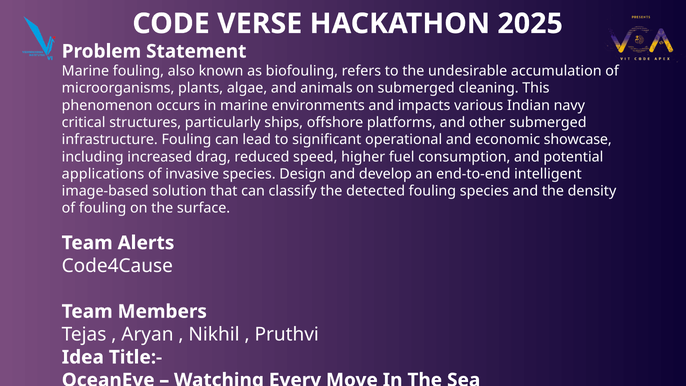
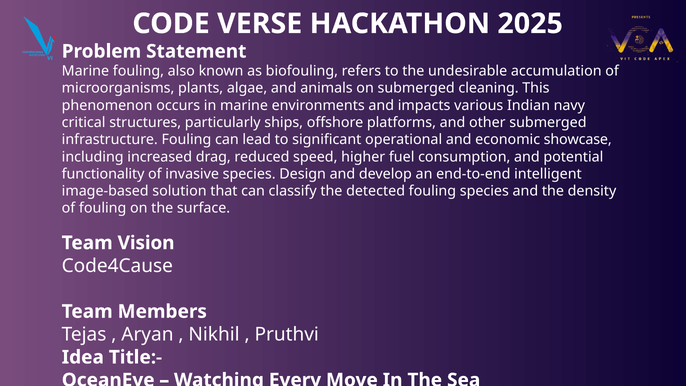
applications: applications -> functionality
Alerts: Alerts -> Vision
